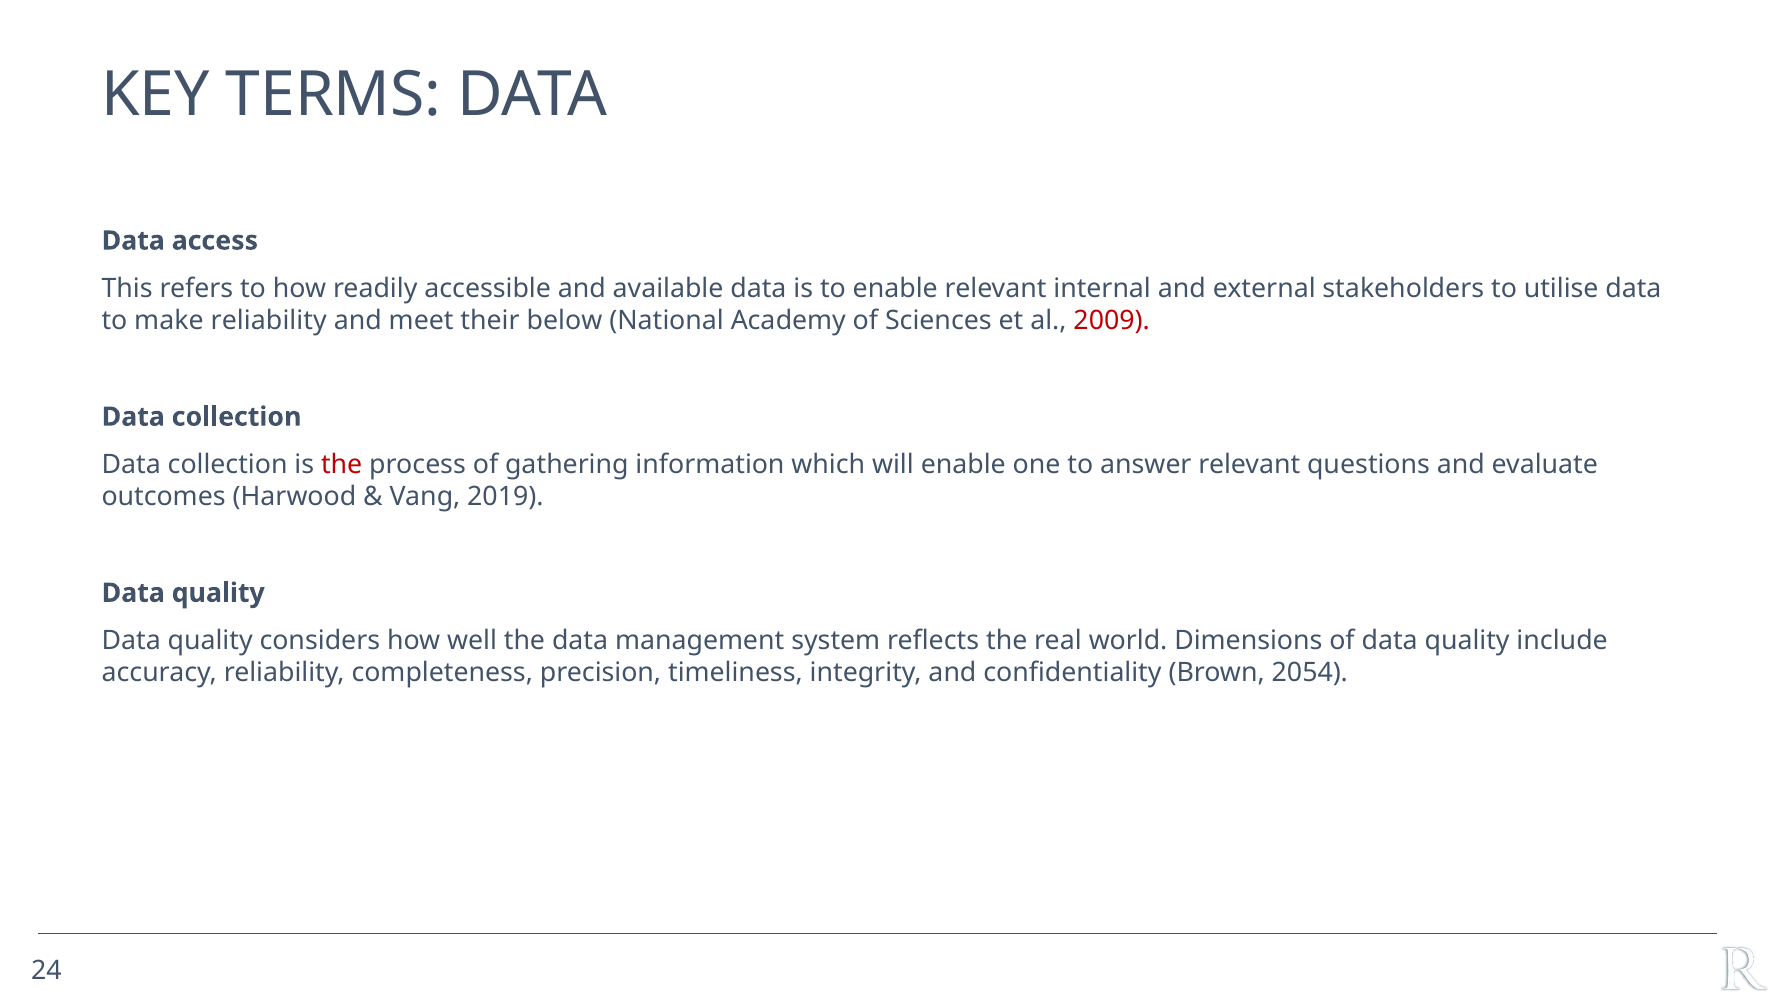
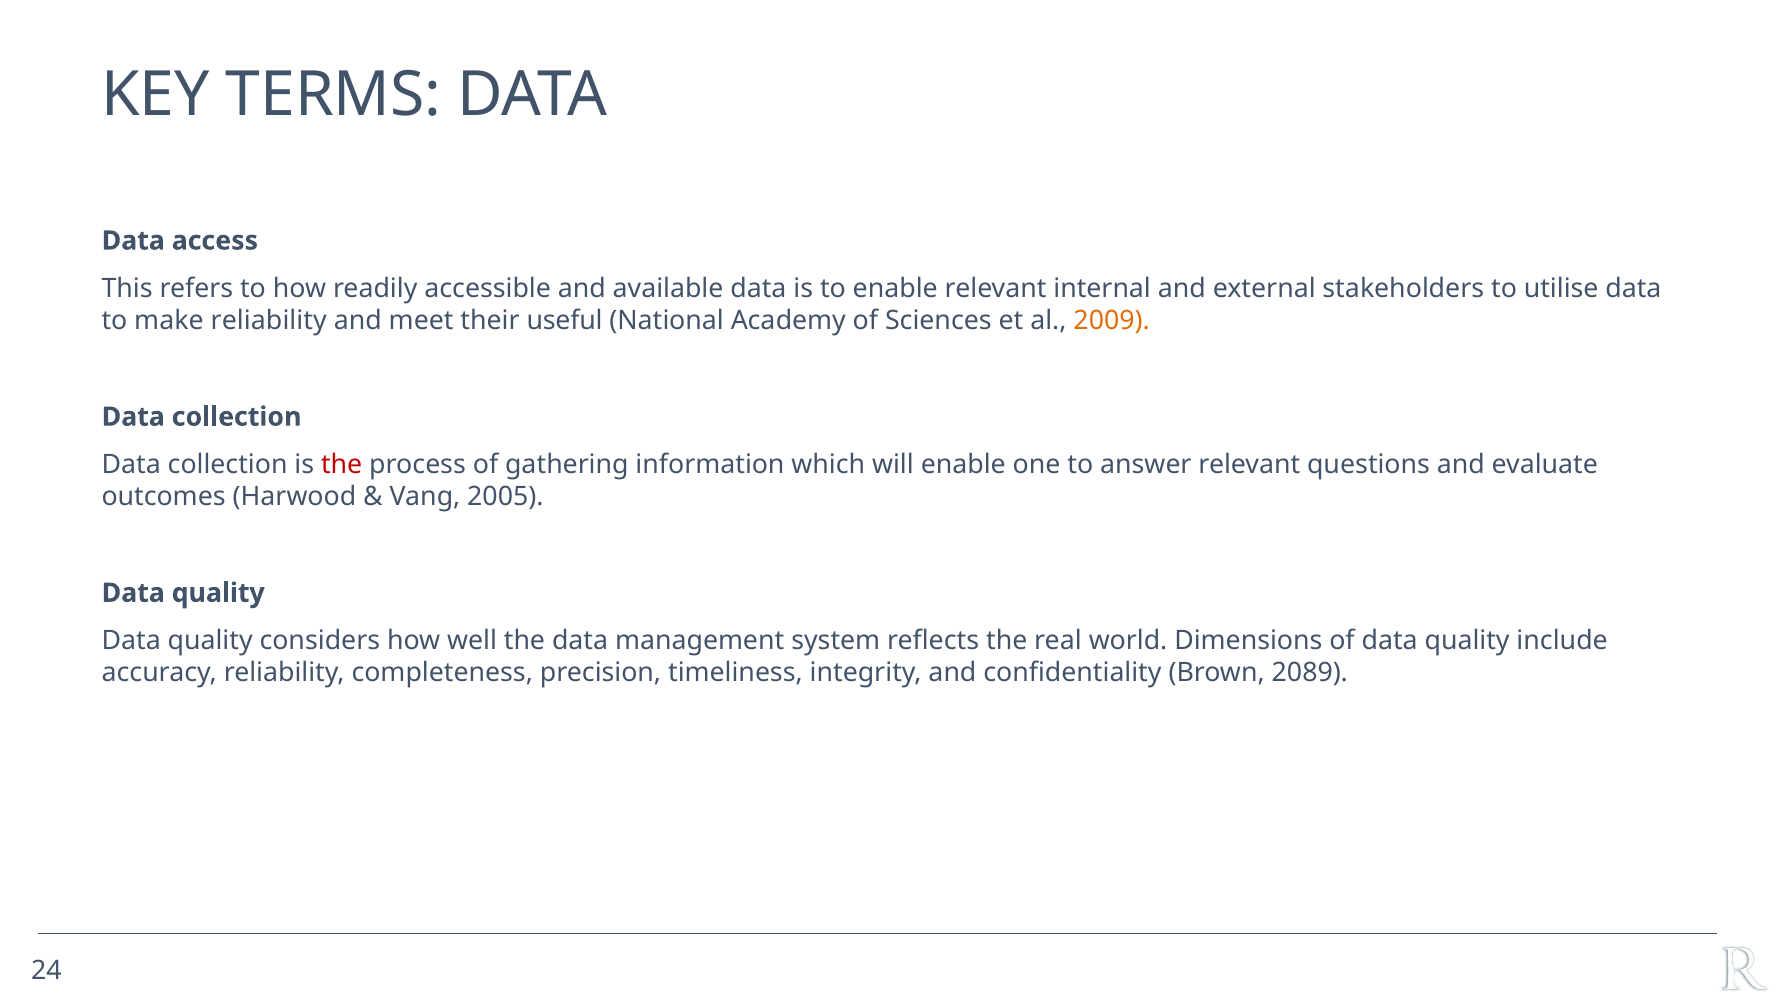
below: below -> useful
2009 colour: red -> orange
2019: 2019 -> 2005
2054: 2054 -> 2089
